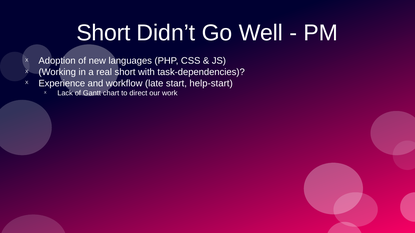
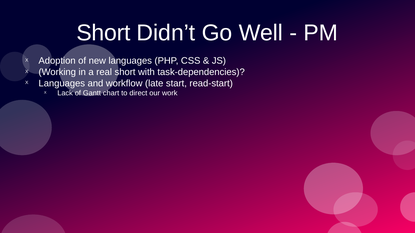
Experience at (62, 84): Experience -> Languages
help-start: help-start -> read-start
